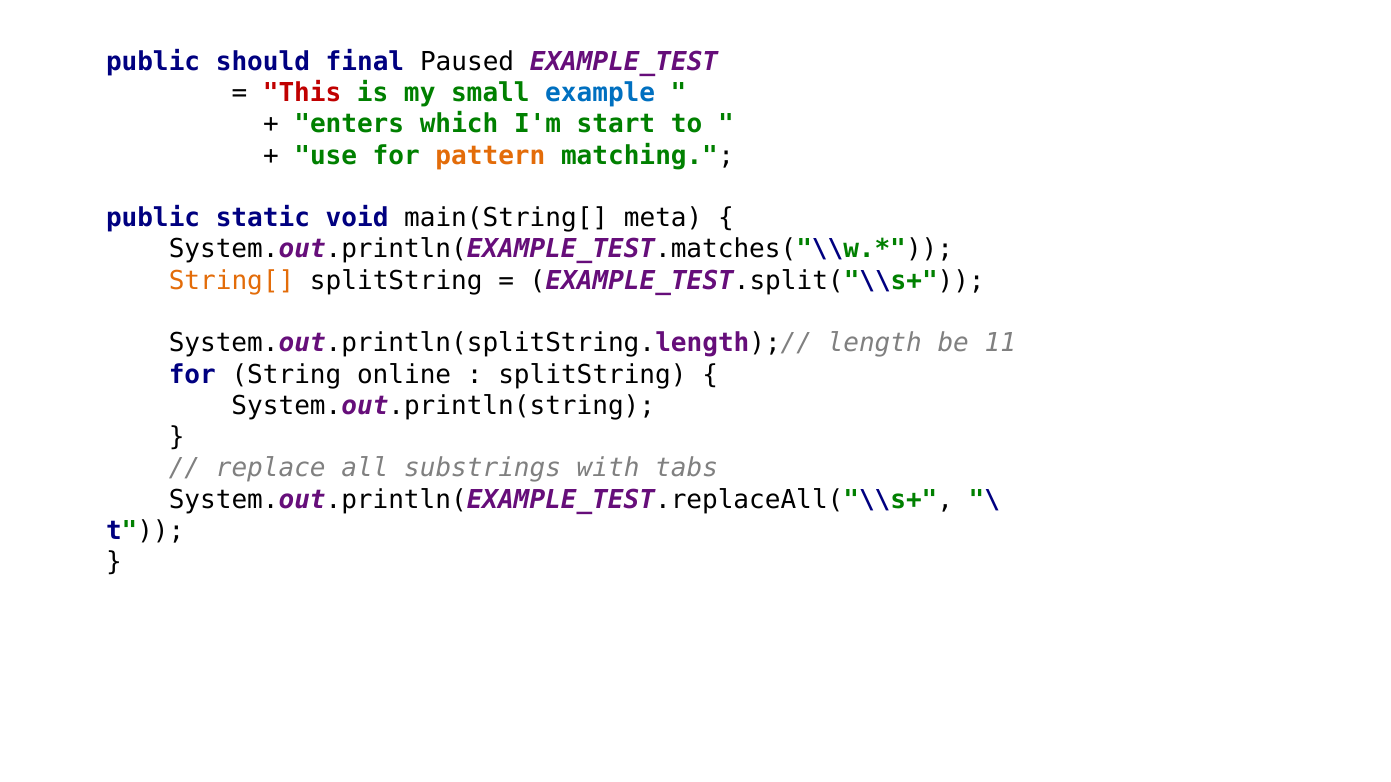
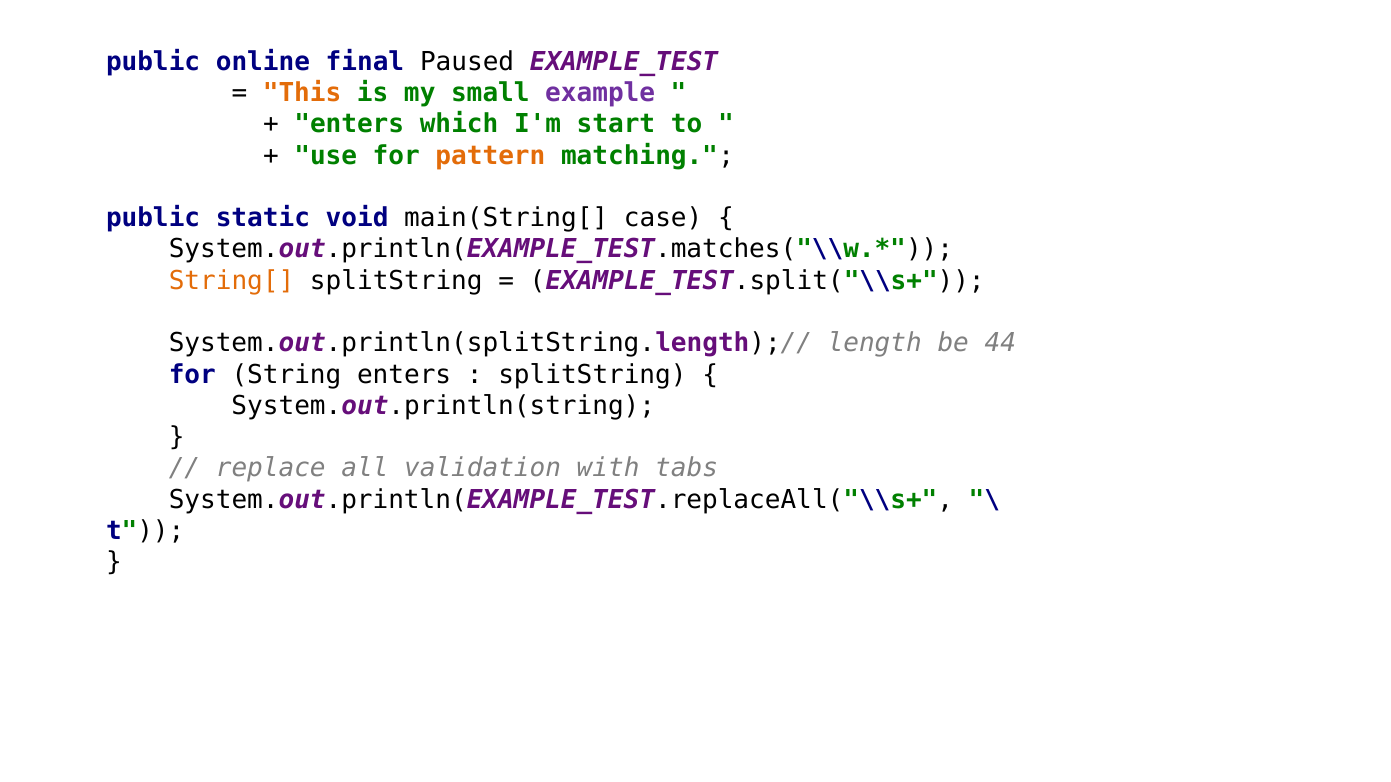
should: should -> online
This colour: red -> orange
example colour: blue -> purple
meta: meta -> case
11: 11 -> 44
String online: online -> enters
substrings: substrings -> validation
